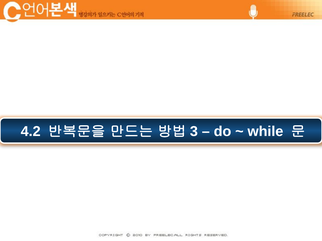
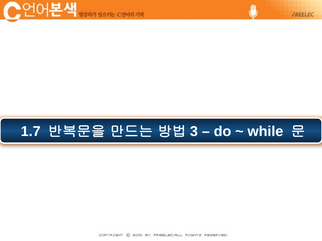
4.2: 4.2 -> 1.7
